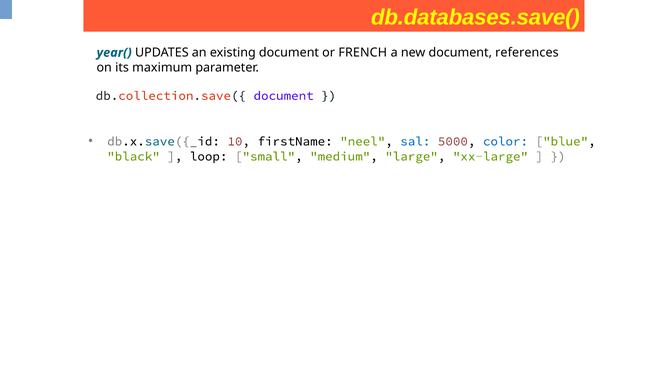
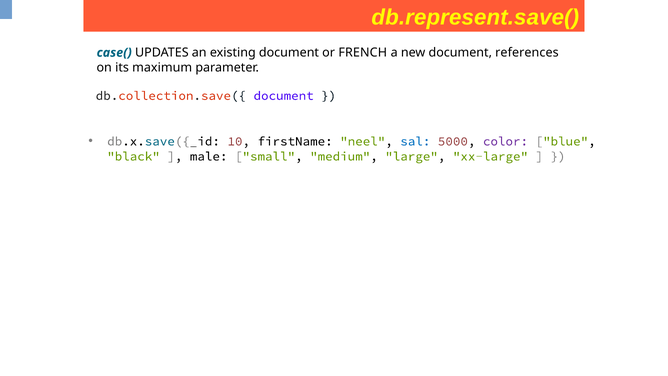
db.databases.save(: db.databases.save( -> db.represent.save(
year(: year( -> case(
color colour: blue -> purple
loop: loop -> male
